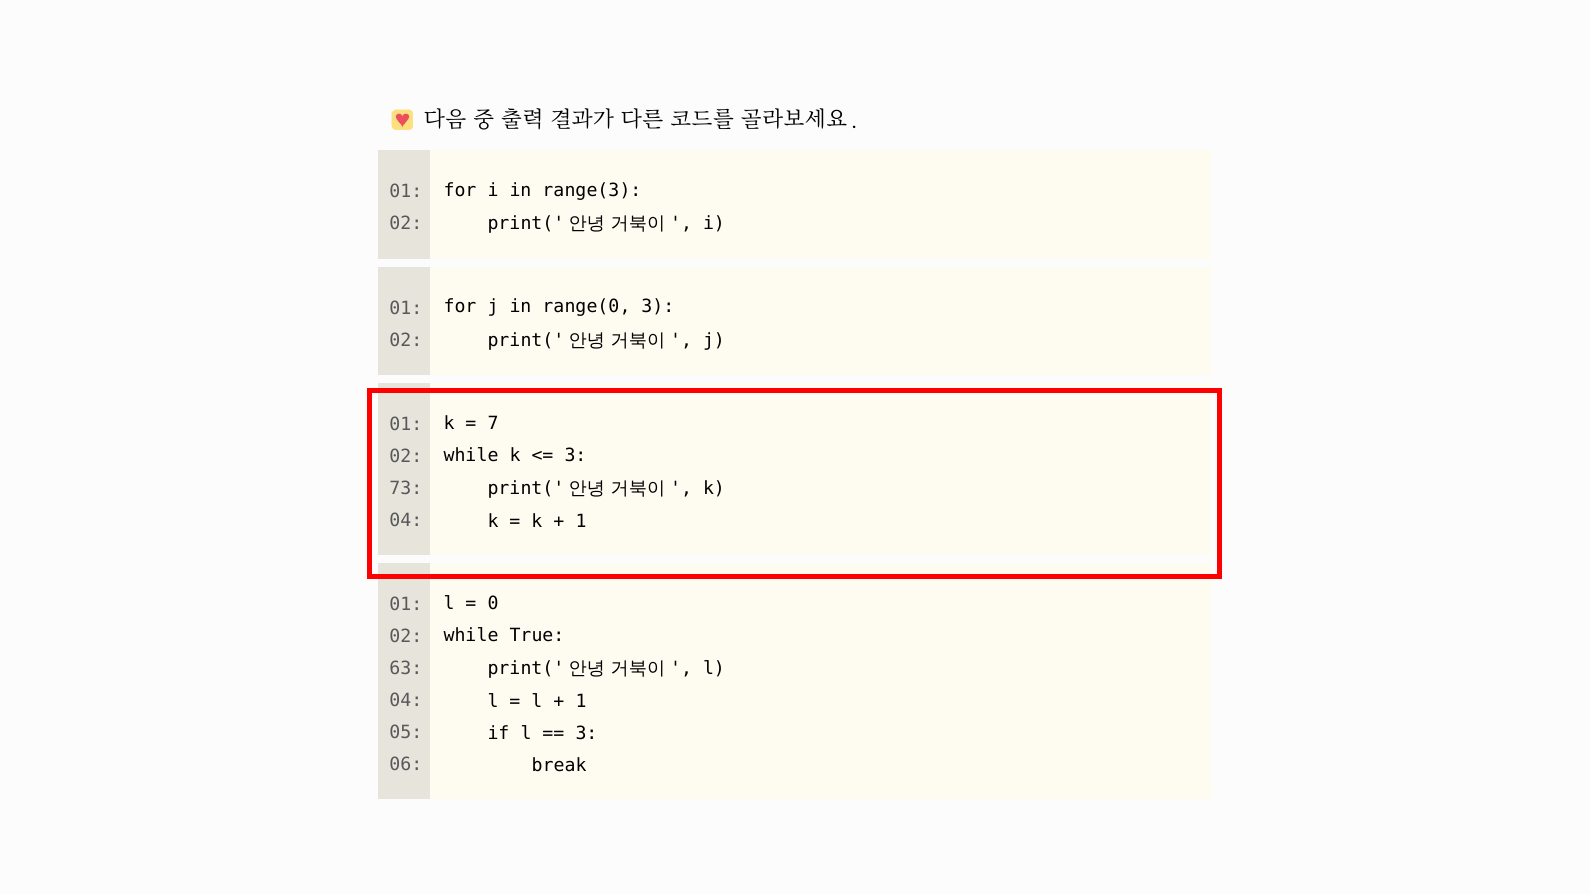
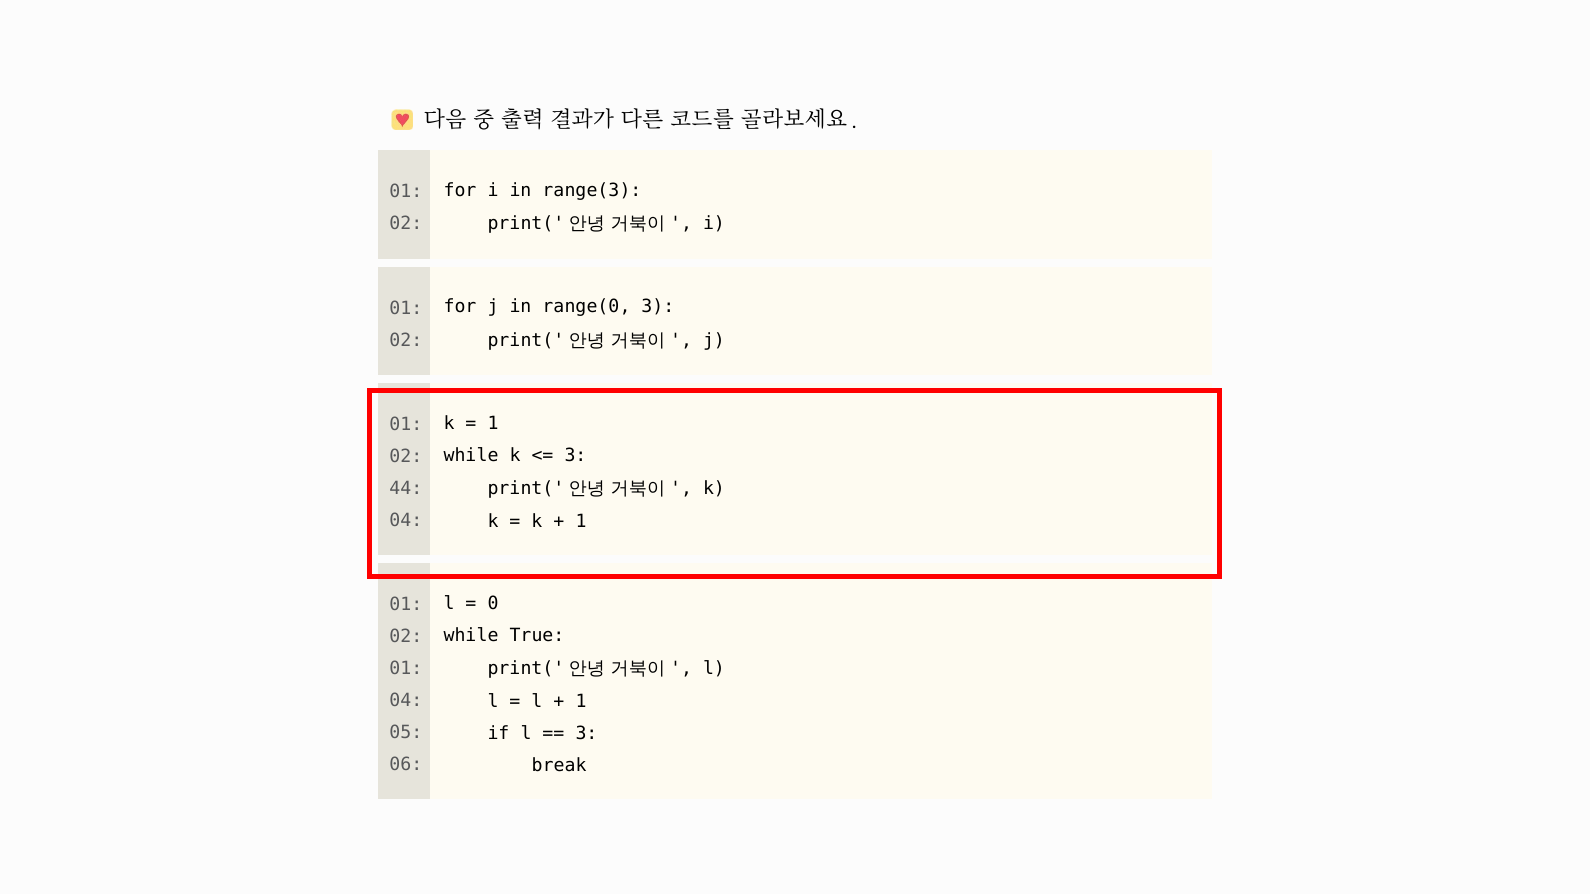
7 at (493, 423): 7 -> 1
73: 73 -> 44
63 at (406, 669): 63 -> 01
